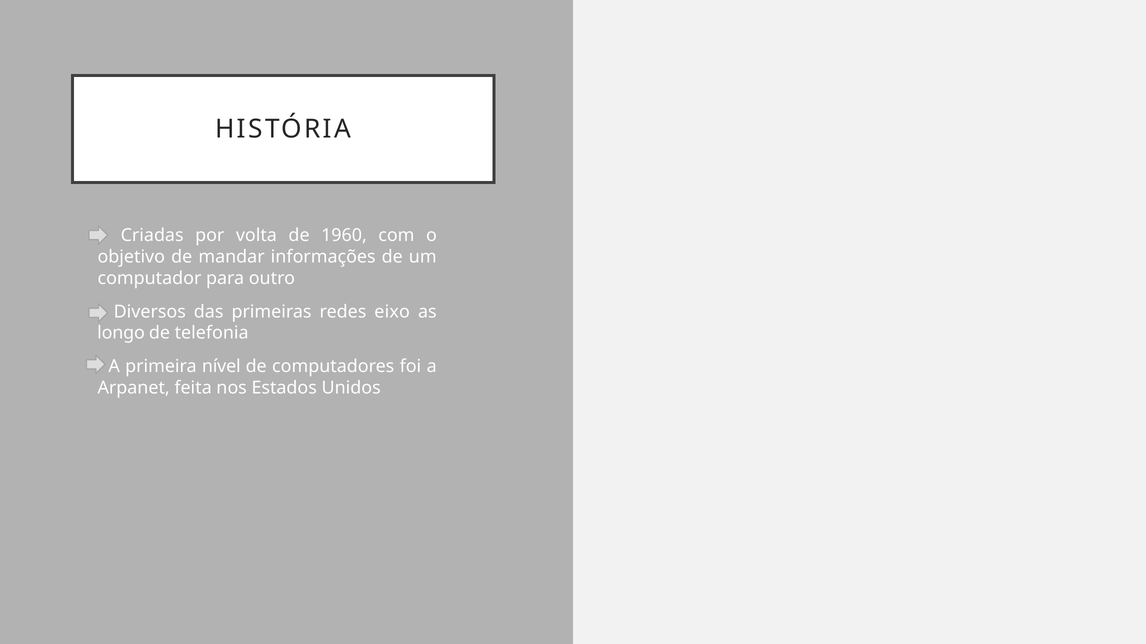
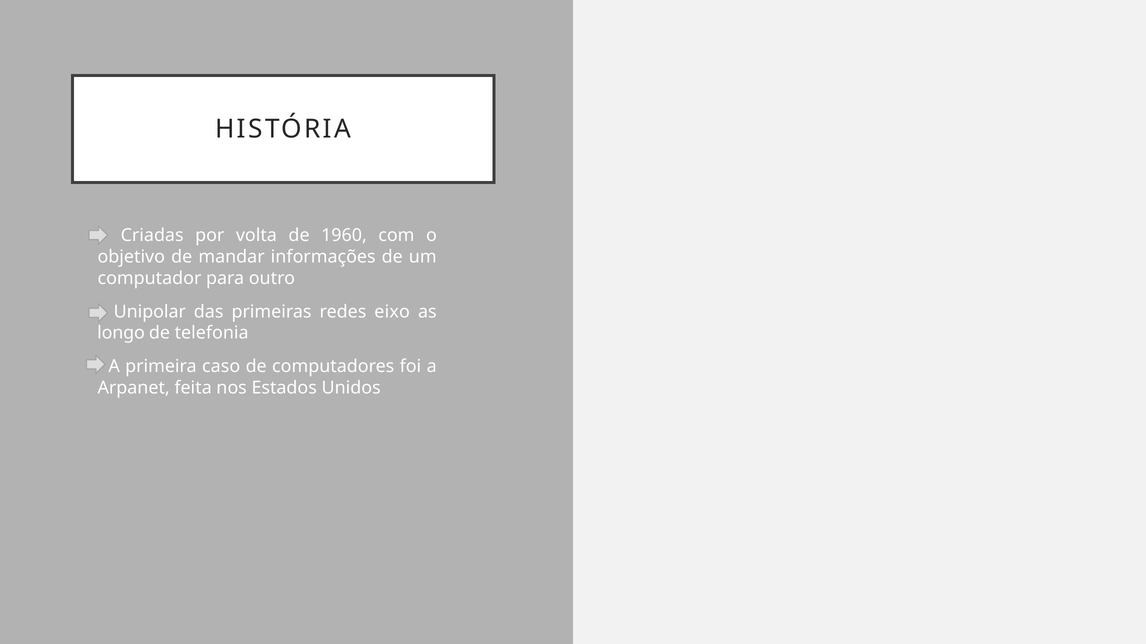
Diversos: Diversos -> Unipolar
nível: nível -> caso
